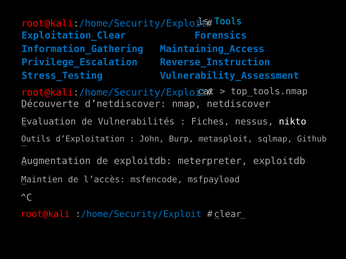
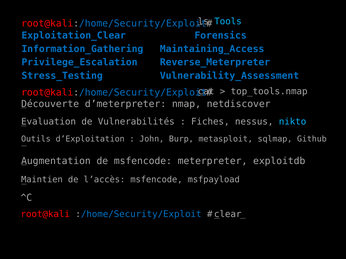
Reverse_Instruction: Reverse_Instruction -> Reverse_Meterpreter
d’netdiscover: d’netdiscover -> d’meterpreter
nikto colour: white -> light blue
de exploitdb: exploitdb -> msfencode
